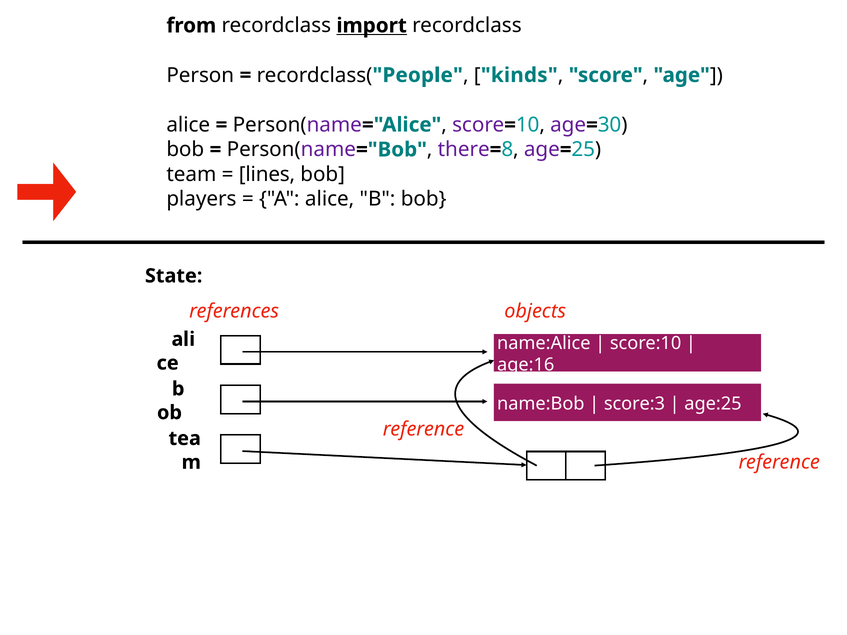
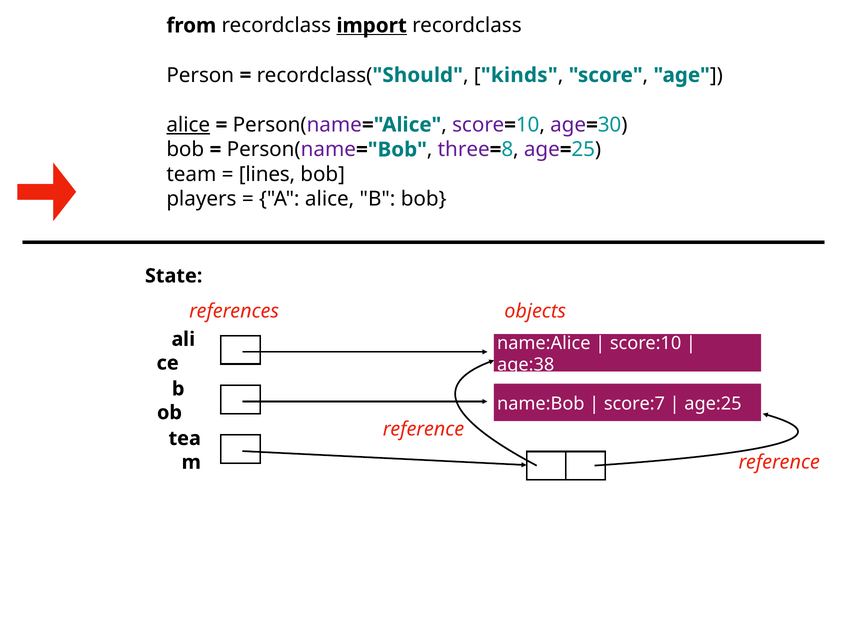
People: People -> Should
alice at (188, 125) underline: none -> present
there: there -> three
age:16: age:16 -> age:38
score:3: score:3 -> score:7
